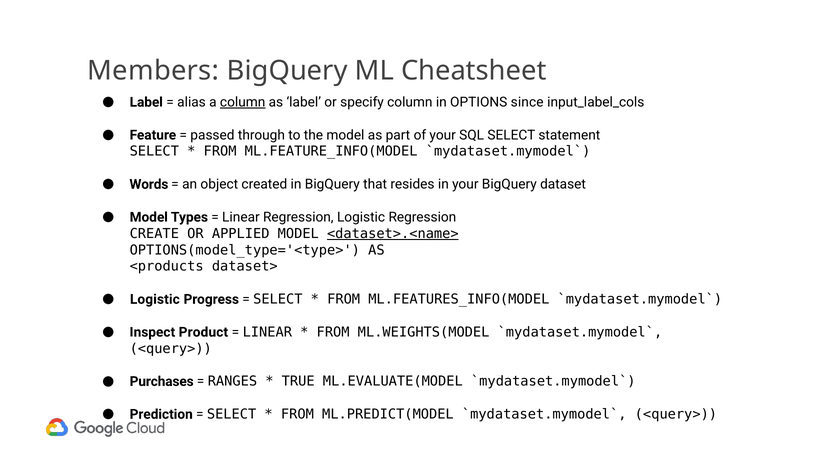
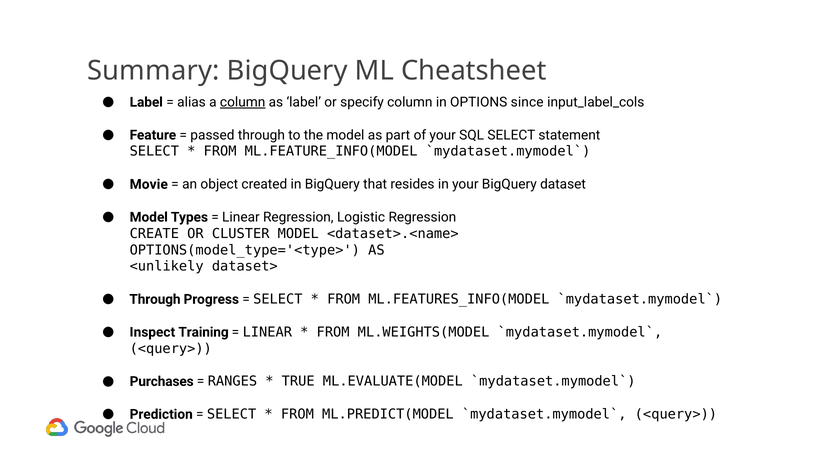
Members: Members -> Summary
Words: Words -> Movie
APPLIED: APPLIED -> CLUSTER
<dataset>.<name> underline: present -> none
<products: <products -> <unlikely
Logistic at (155, 299): Logistic -> Through
Product: Product -> Training
